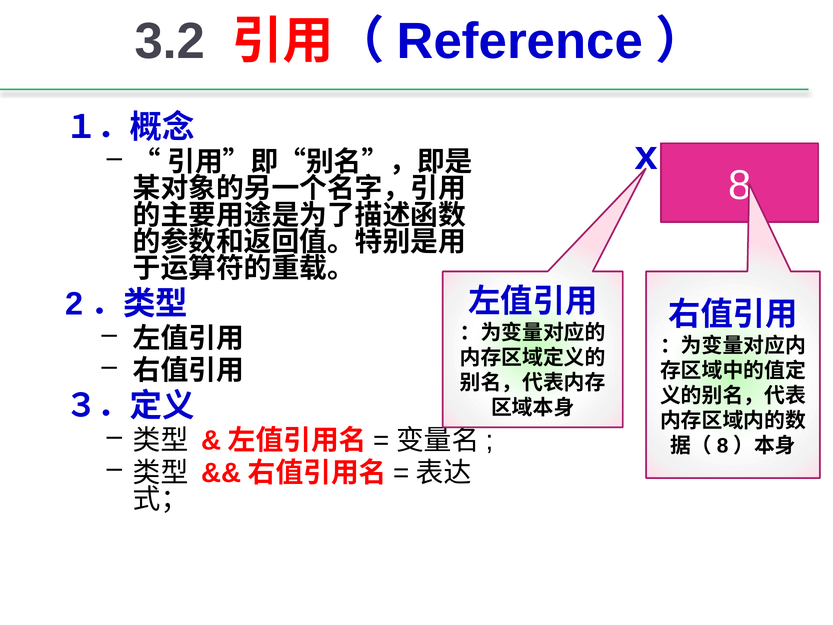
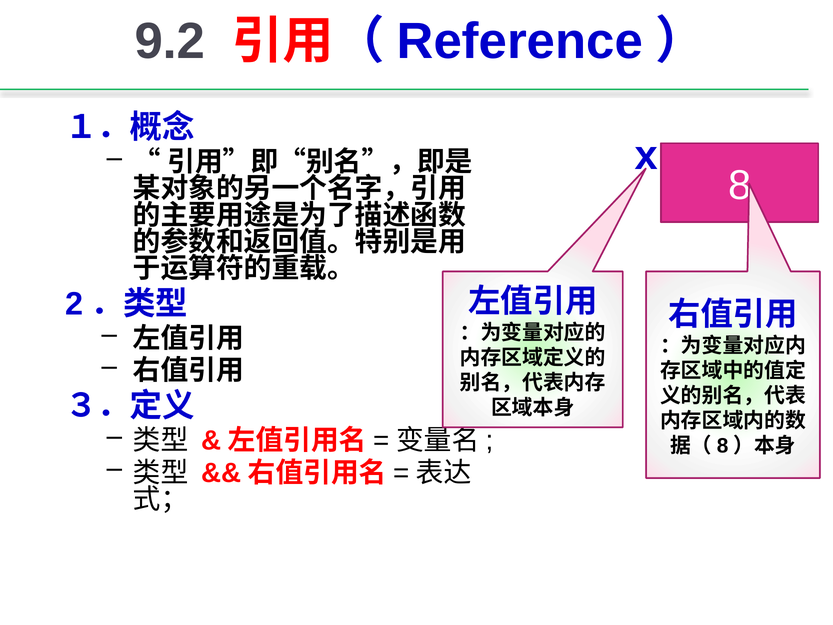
3.2: 3.2 -> 9.2
